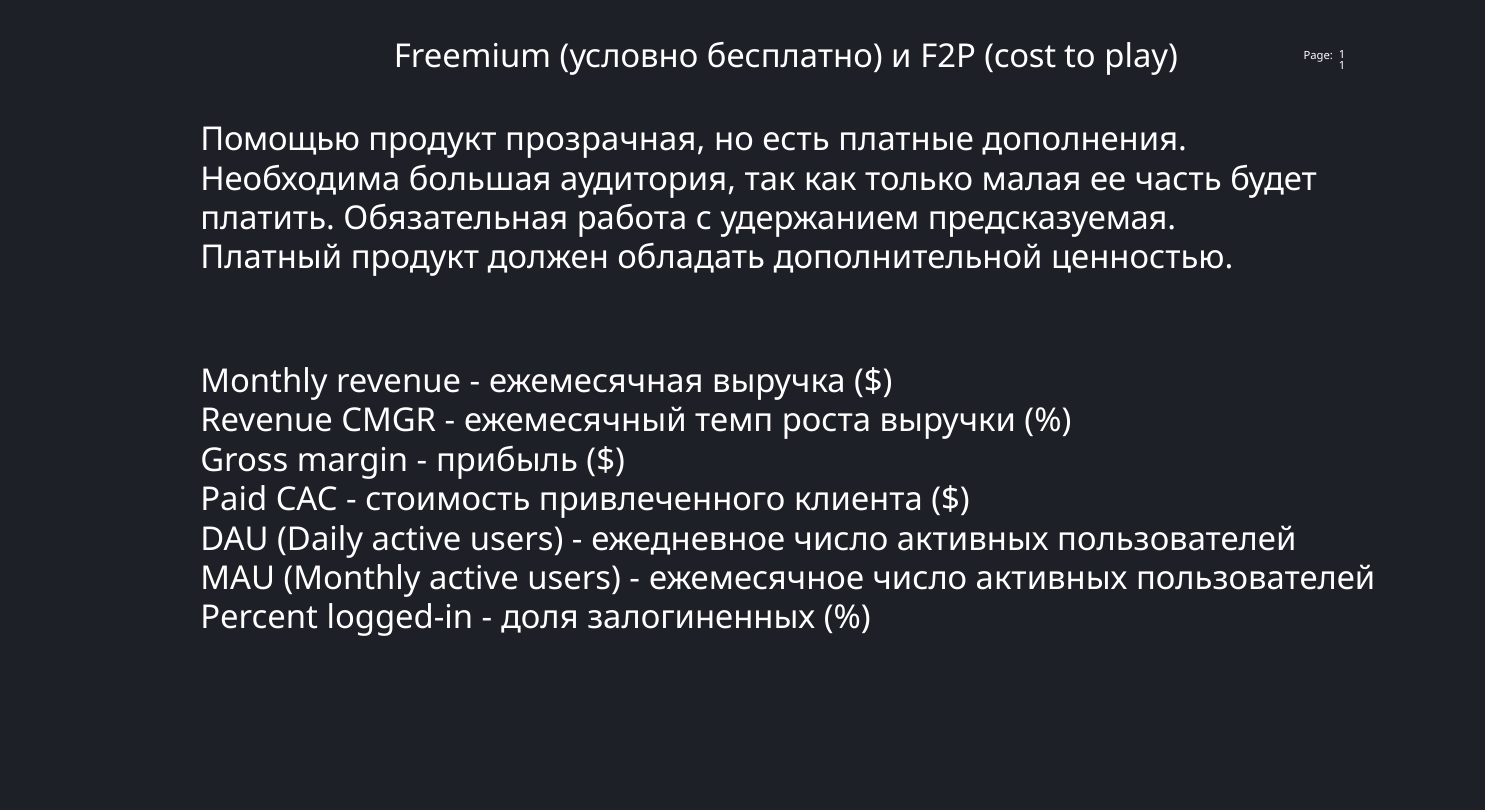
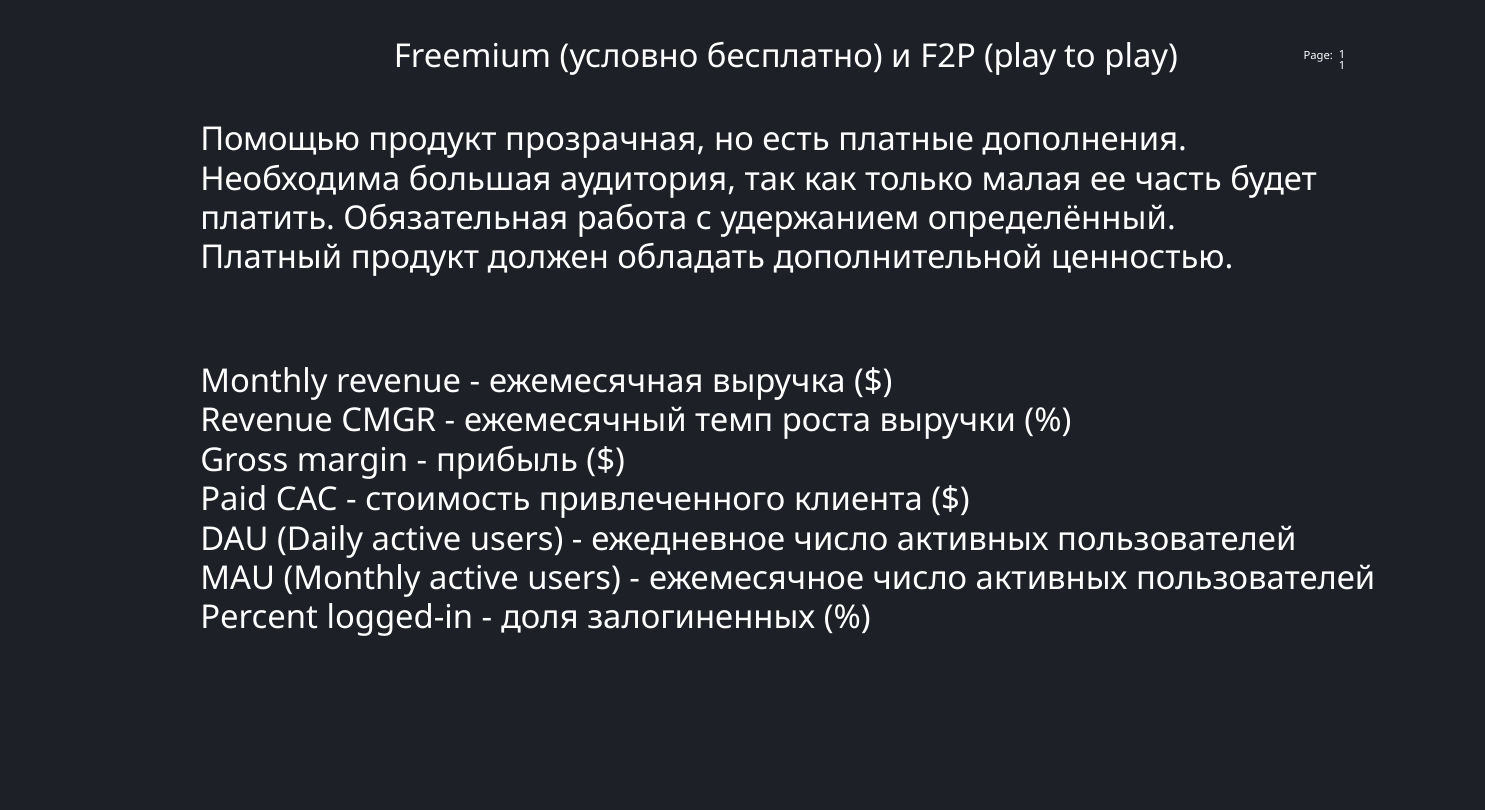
F2P cost: cost -> play
предсказуемая: предсказуемая -> определённый
